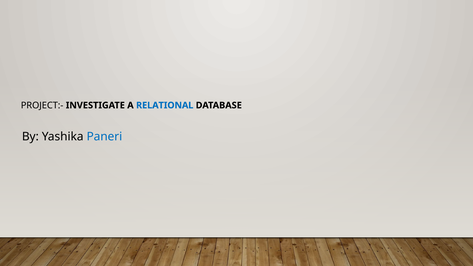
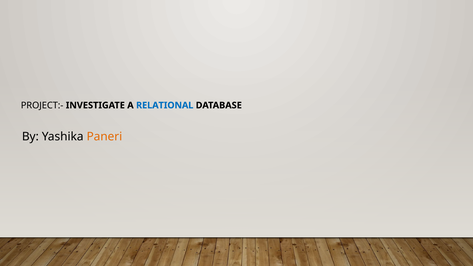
Paneri colour: blue -> orange
